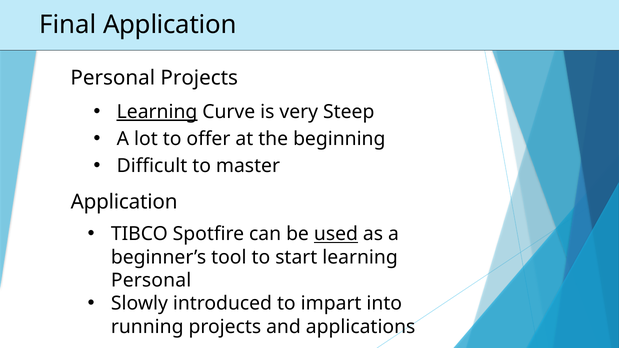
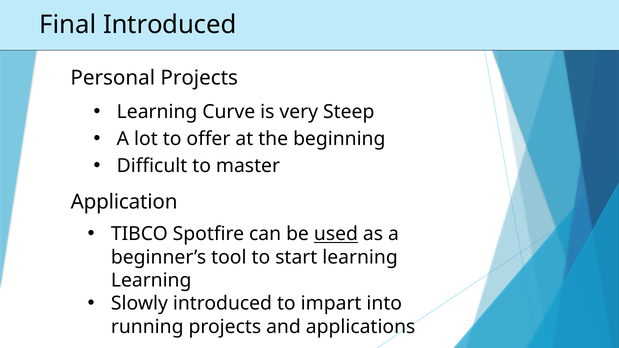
Final Application: Application -> Introduced
Learning at (157, 112) underline: present -> none
Personal at (151, 281): Personal -> Learning
